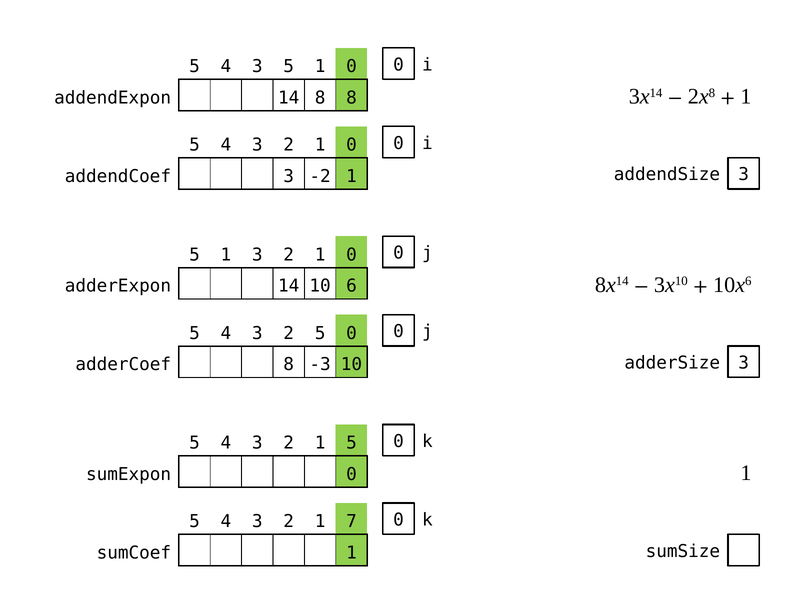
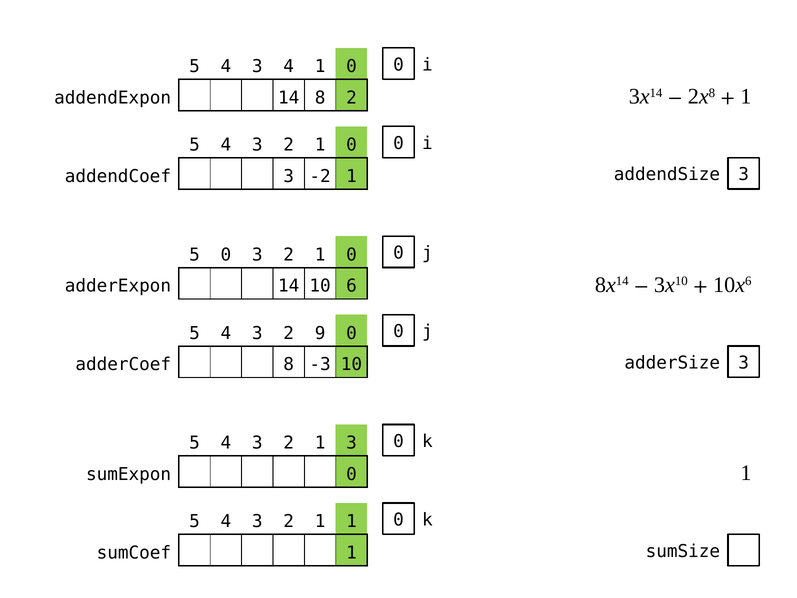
4 3 5: 5 -> 4
8 8: 8 -> 2
1 at (226, 255): 1 -> 0
2 5: 5 -> 9
2 1 5: 5 -> 3
1 7: 7 -> 1
